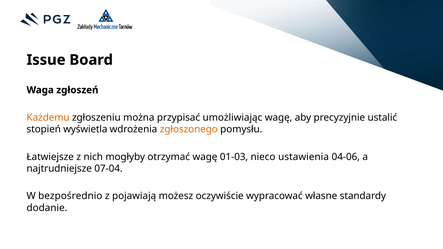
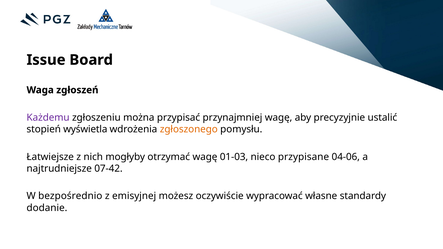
Każdemu colour: orange -> purple
umożliwiając: umożliwiając -> przynajmniej
ustawienia: ustawienia -> przypisane
07-04: 07-04 -> 07-42
pojawiają: pojawiają -> emisyjnej
